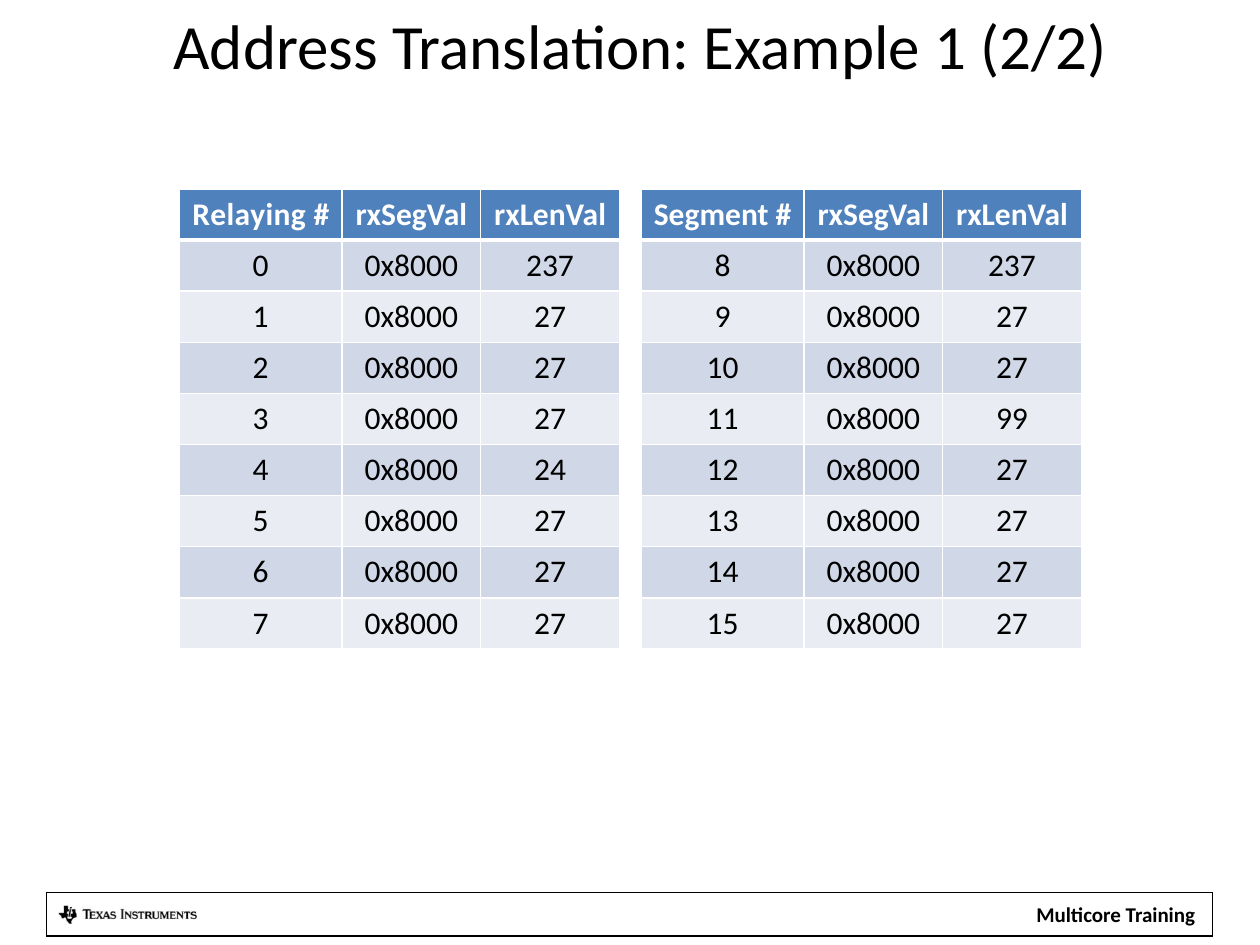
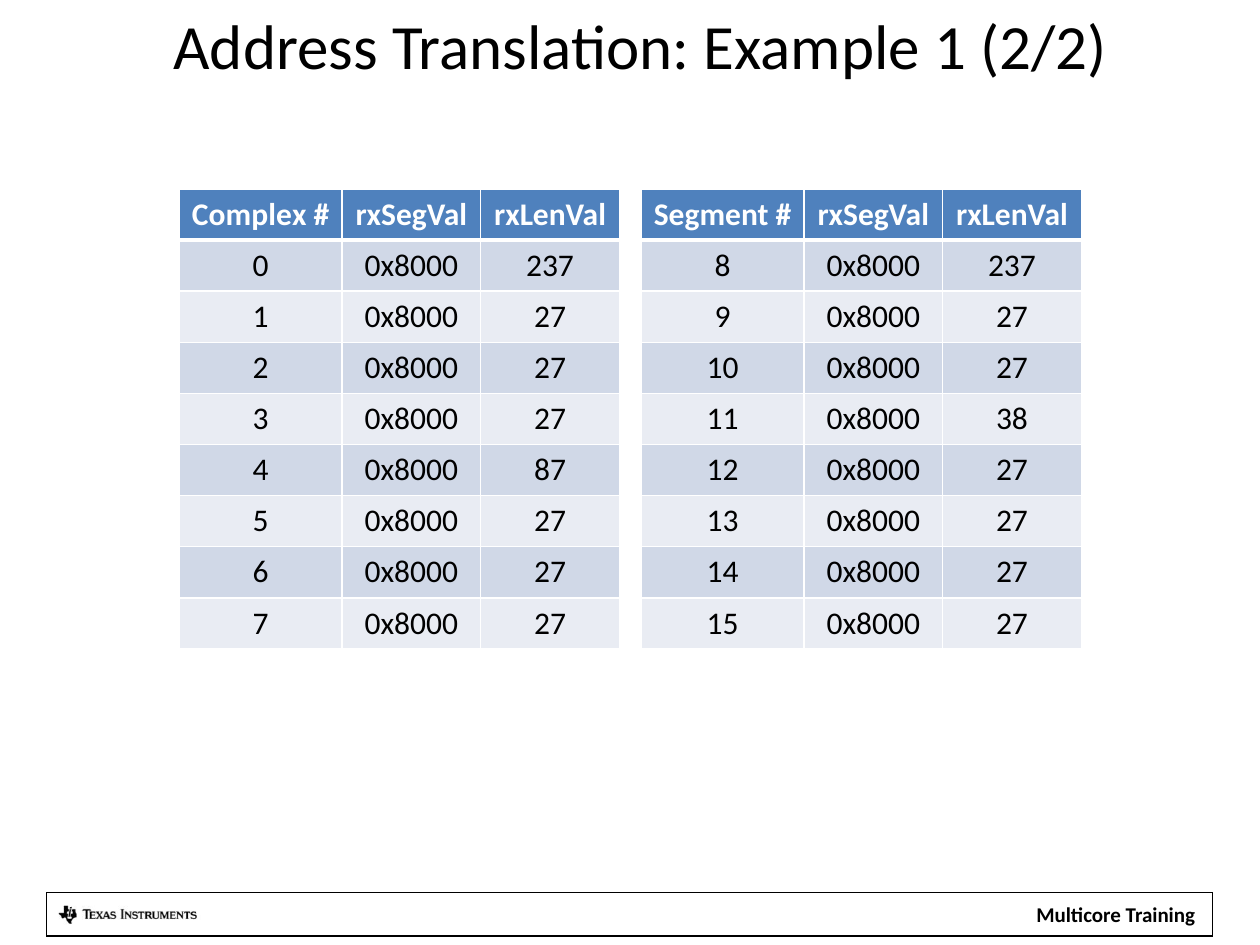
Relaying: Relaying -> Complex
99: 99 -> 38
24: 24 -> 87
